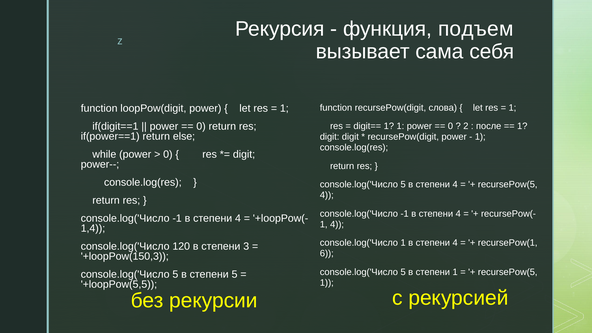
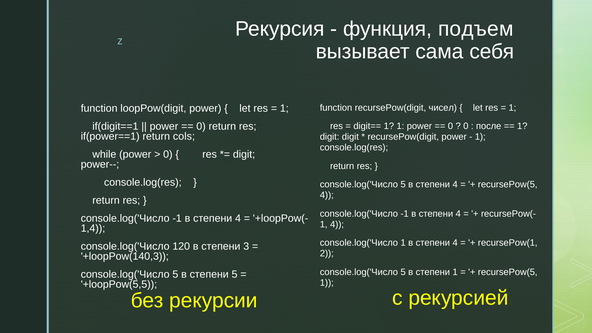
слова: слова -> чисел
2 at (466, 126): 2 -> 0
else: else -> cols
6: 6 -> 2
+loopPow(150,3: +loopPow(150,3 -> +loopPow(140,3
